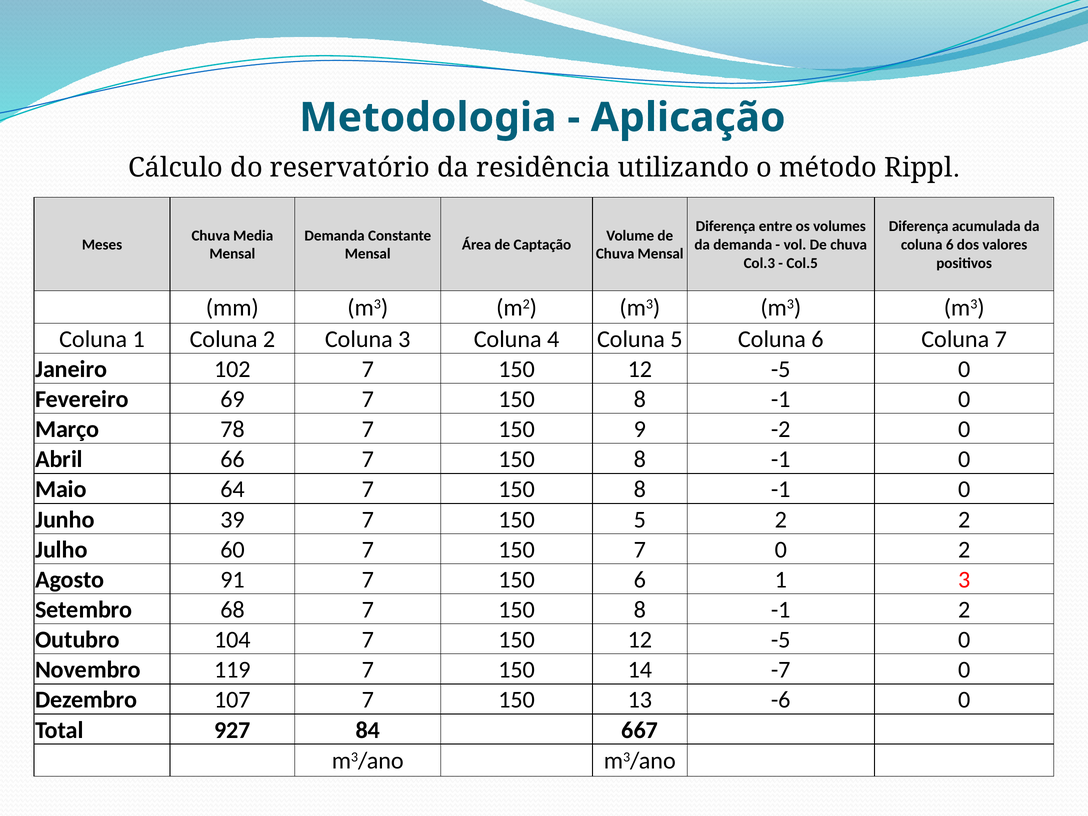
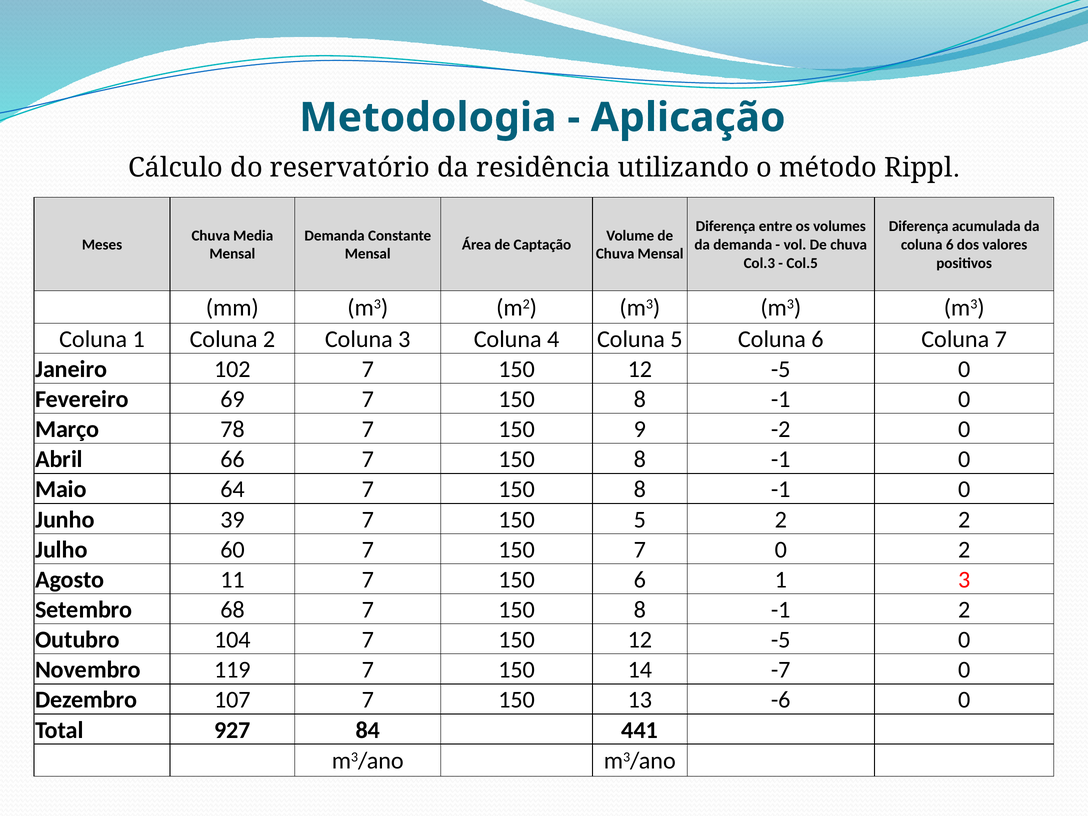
91: 91 -> 11
667: 667 -> 441
